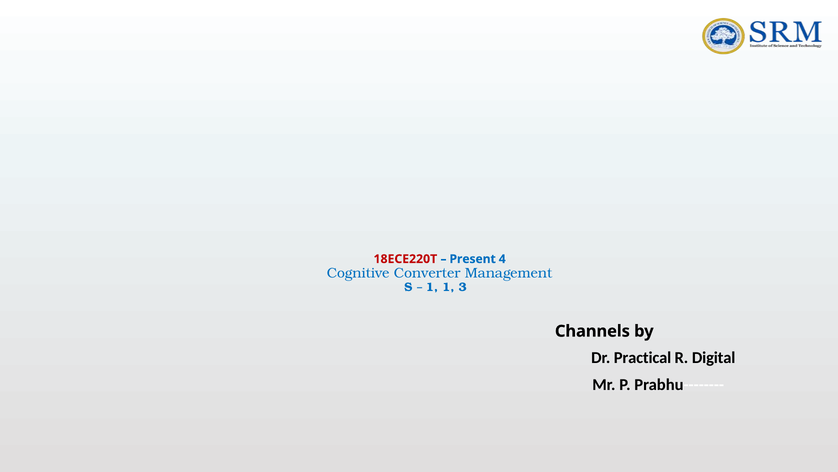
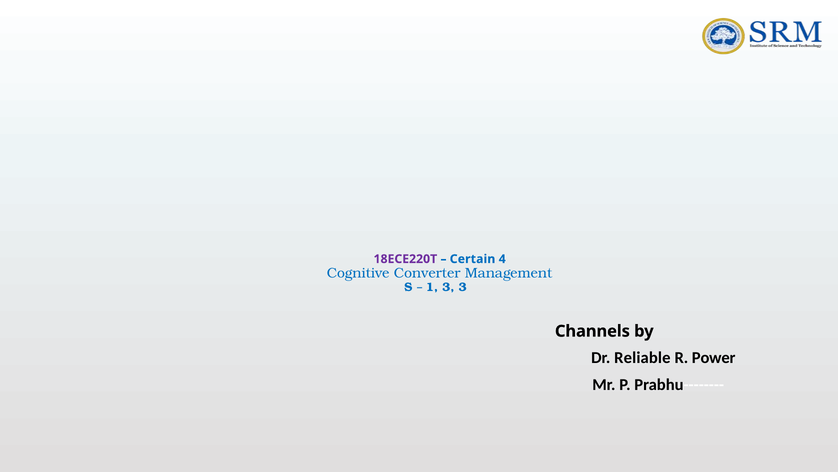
18ECE220T colour: red -> purple
Present: Present -> Certain
1 1: 1 -> 3
Practical: Practical -> Reliable
Digital: Digital -> Power
